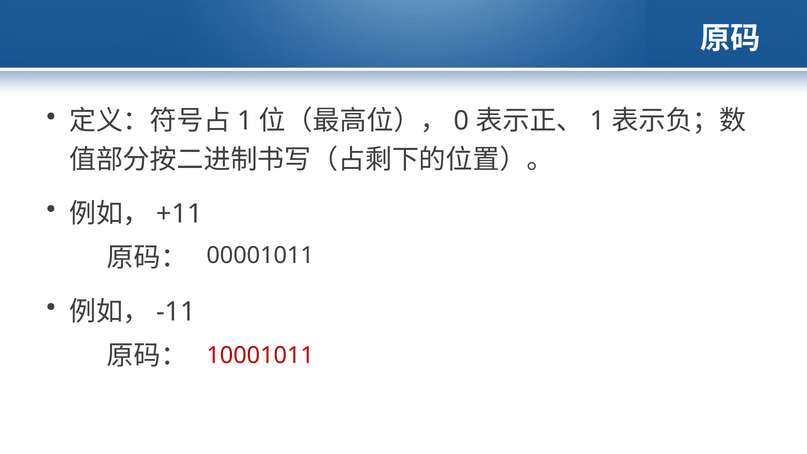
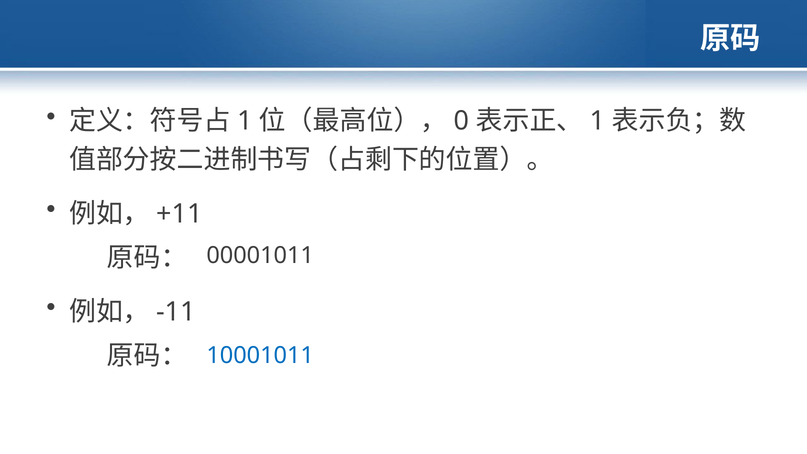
10001011 colour: red -> blue
